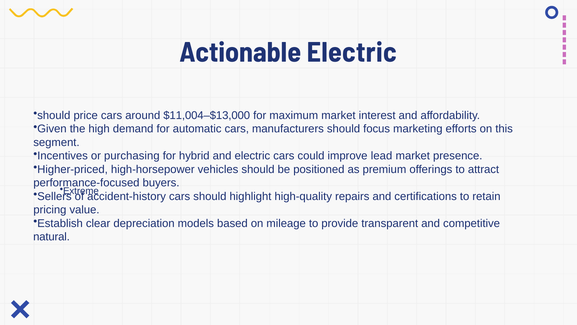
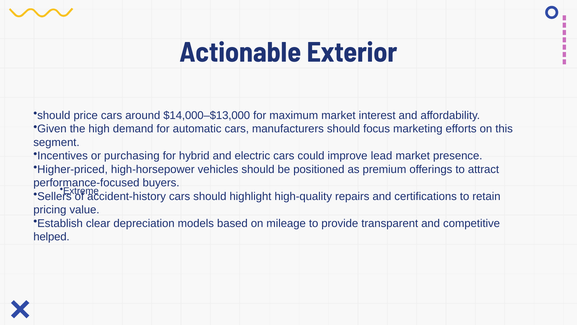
Actionable Electric: Electric -> Exterior
$11,004–$13,000: $11,004–$13,000 -> $14,000–$13,000
natural: natural -> helped
